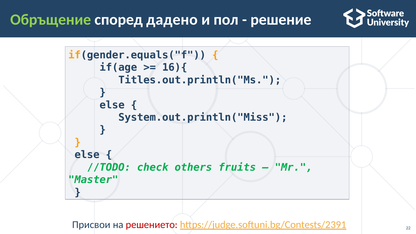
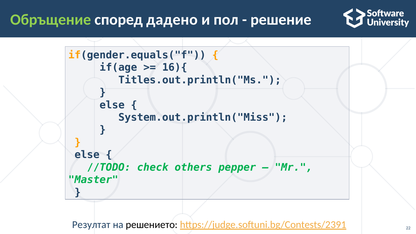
fruits: fruits -> pepper
Присвои: Присвои -> Резултат
решението colour: red -> black
